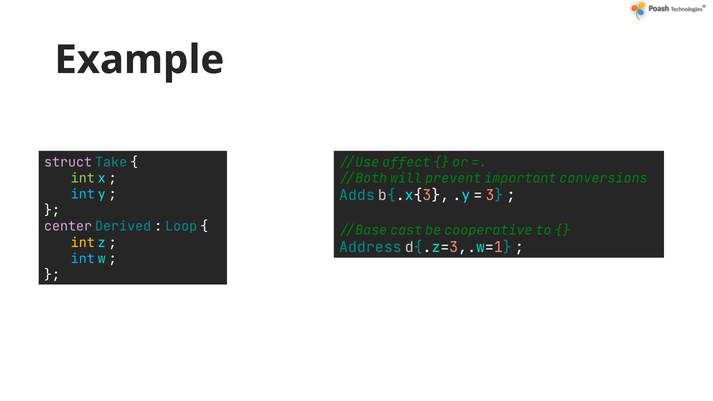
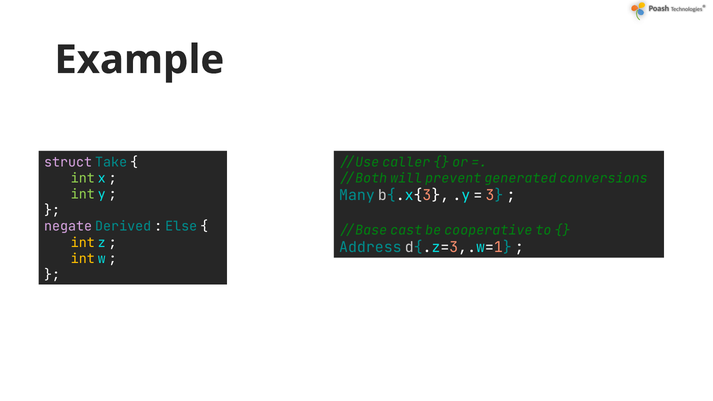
affect: affect -> caller
important: important -> generated
int at (83, 195) colour: light blue -> light green
Adds: Adds -> Many
center: center -> negate
Loop: Loop -> Else
int at (83, 259) colour: light blue -> yellow
